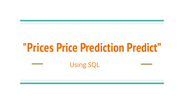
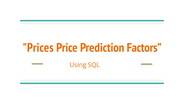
Predict: Predict -> Factors
